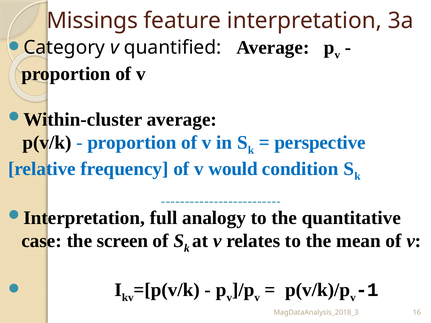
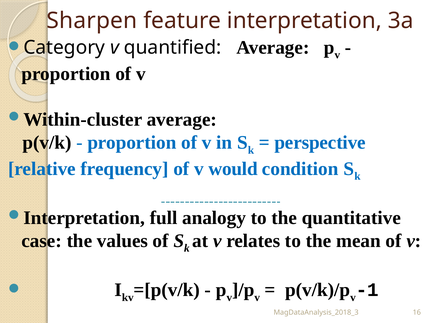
Missings: Missings -> Sharpen
screen: screen -> values
